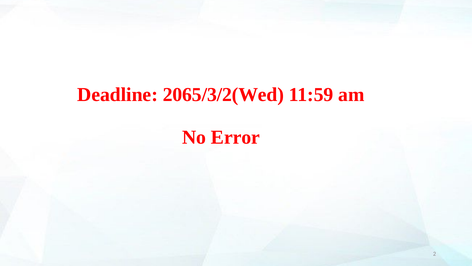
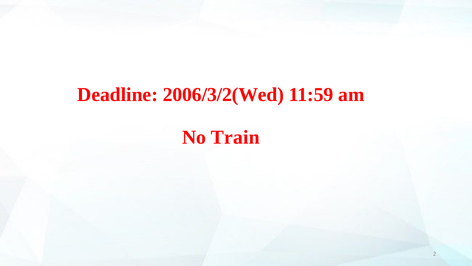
2065/3/2(Wed: 2065/3/2(Wed -> 2006/3/2(Wed
Error: Error -> Train
